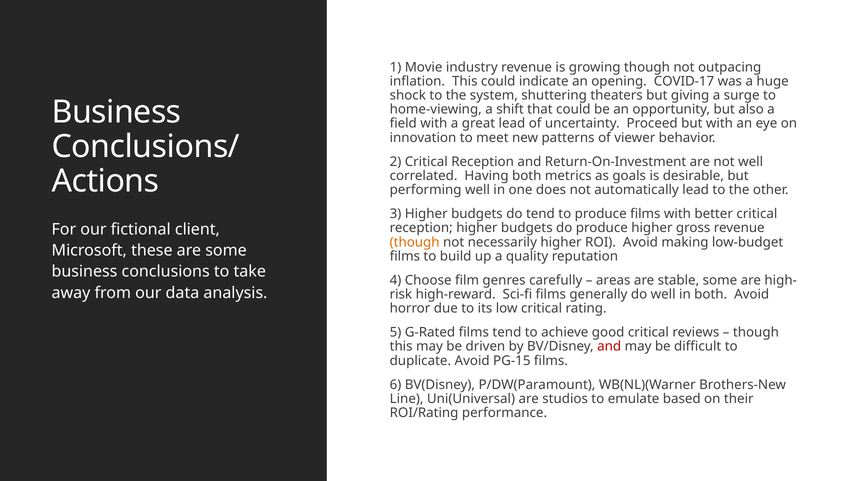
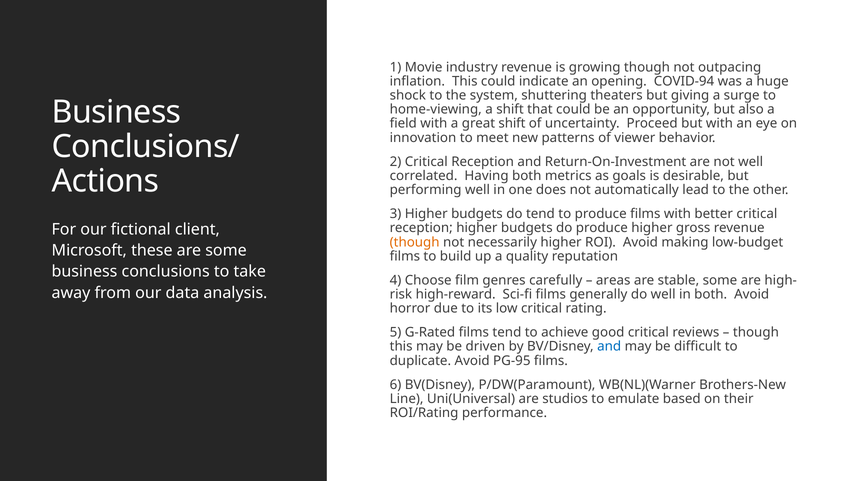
COVID-17: COVID-17 -> COVID-94
great lead: lead -> shift
and at (609, 347) colour: red -> blue
PG-15: PG-15 -> PG-95
